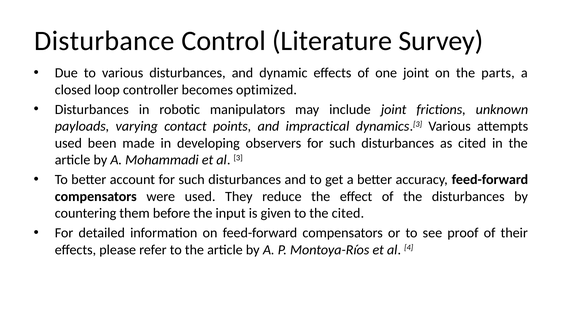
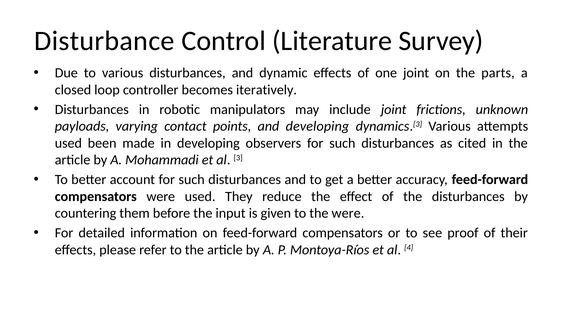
optimized: optimized -> iteratively
and impractical: impractical -> developing
the cited: cited -> were
